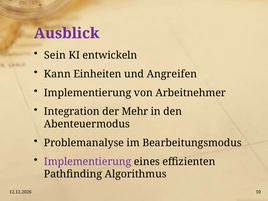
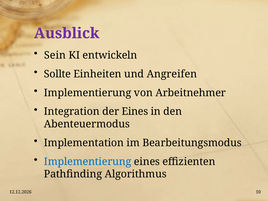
Kann: Kann -> Sollte
der Mehr: Mehr -> Eines
Problemanalyse: Problemanalyse -> Implementation
Implementierung at (88, 162) colour: purple -> blue
